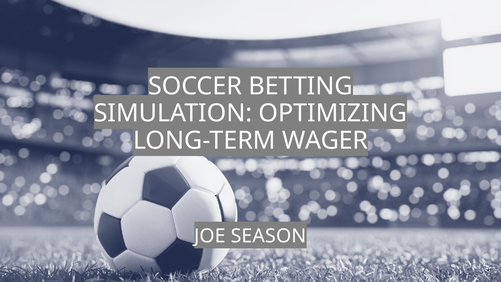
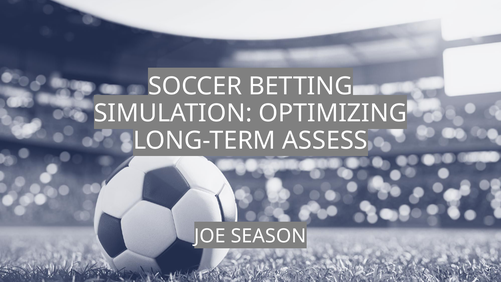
WAGER: WAGER -> ASSESS
